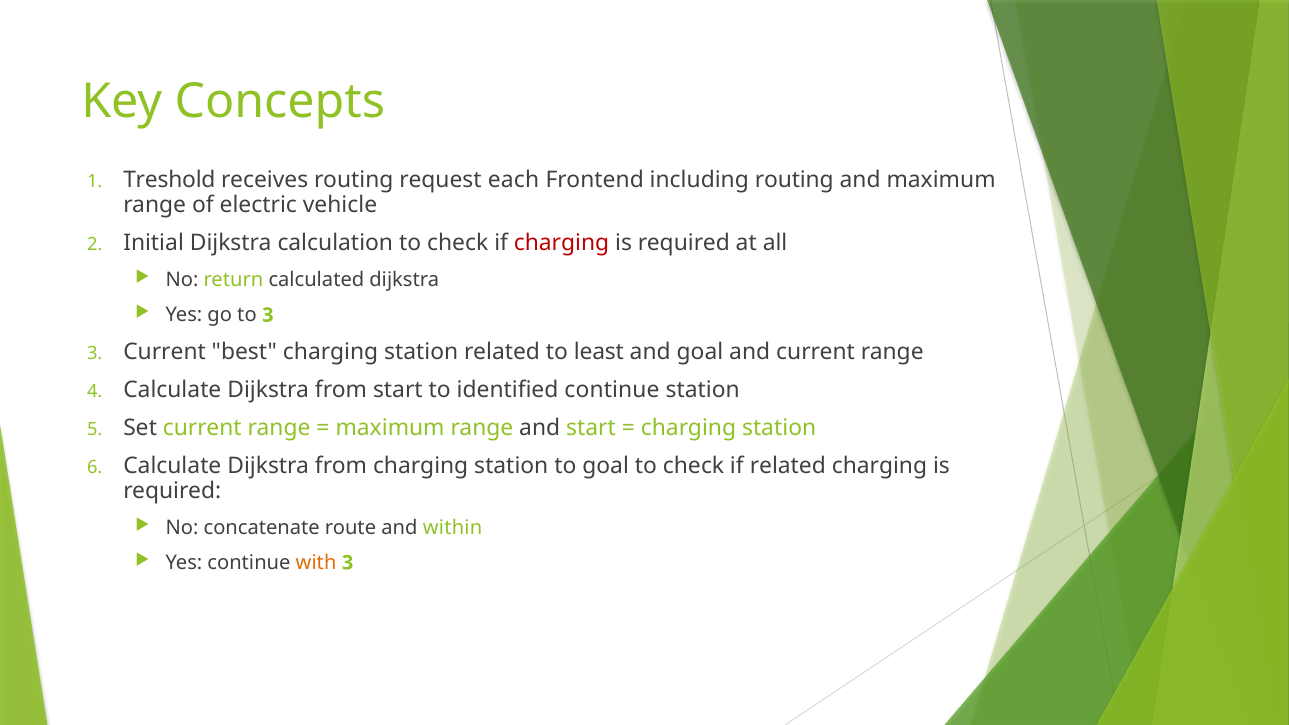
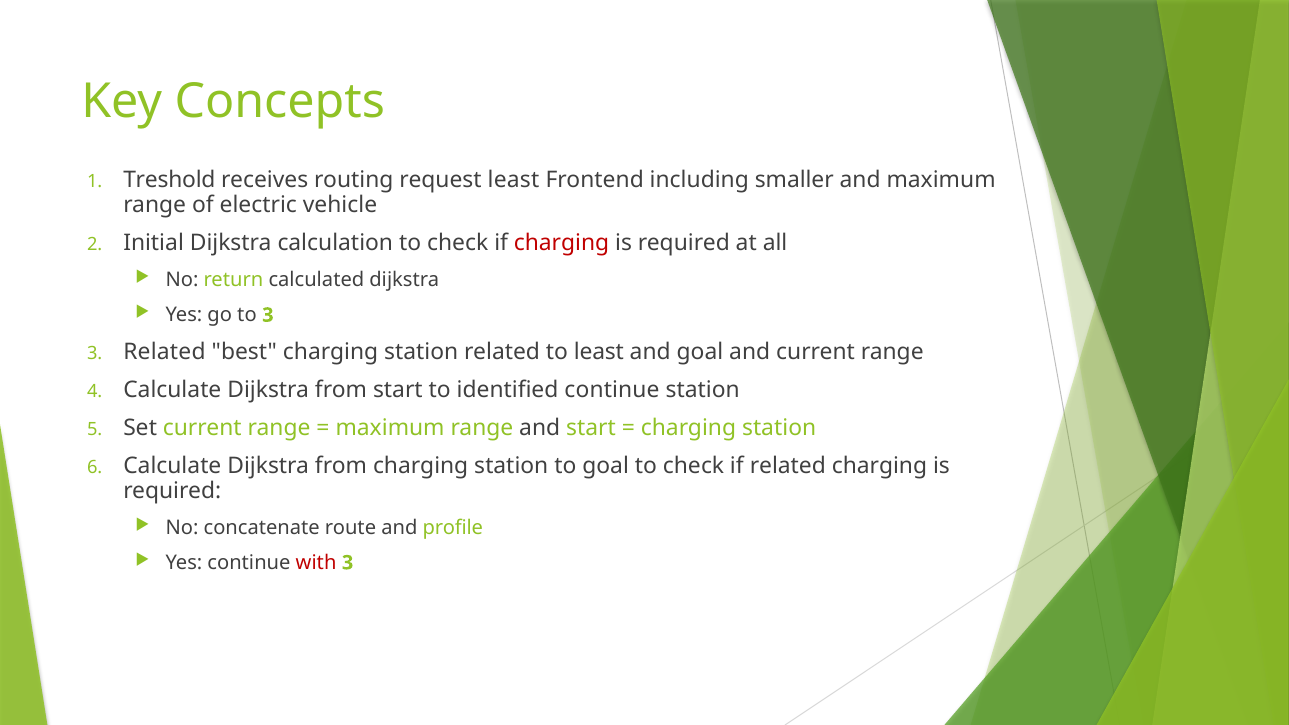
request each: each -> least
including routing: routing -> smaller
3 Current: Current -> Related
within: within -> profile
with colour: orange -> red
